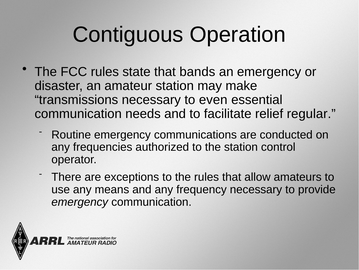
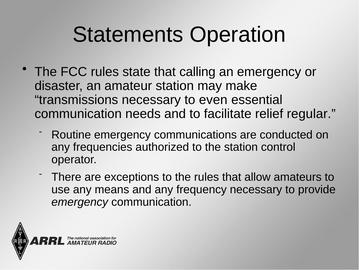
Contiguous: Contiguous -> Statements
bands: bands -> calling
